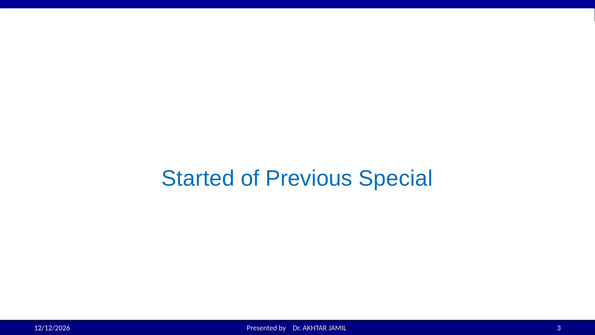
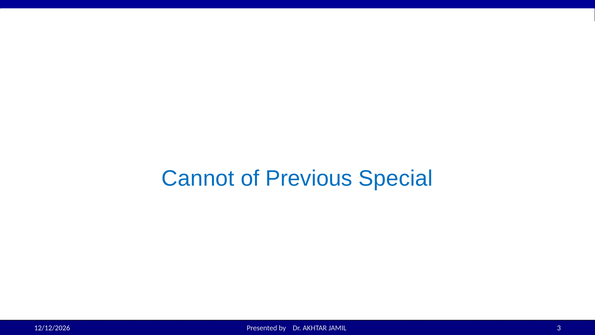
Started: Started -> Cannot
